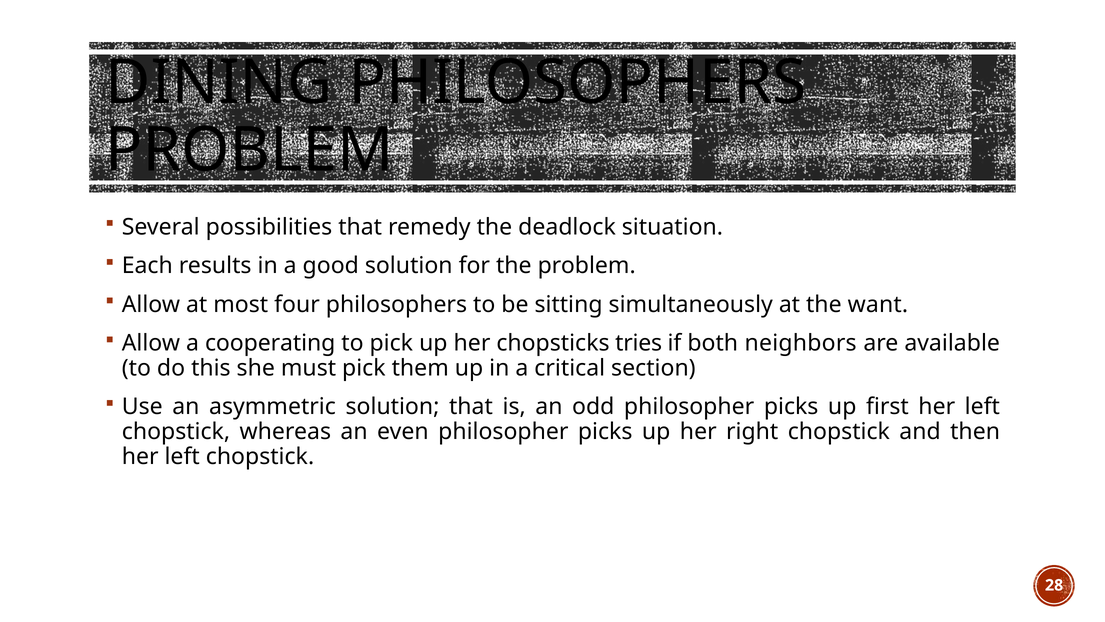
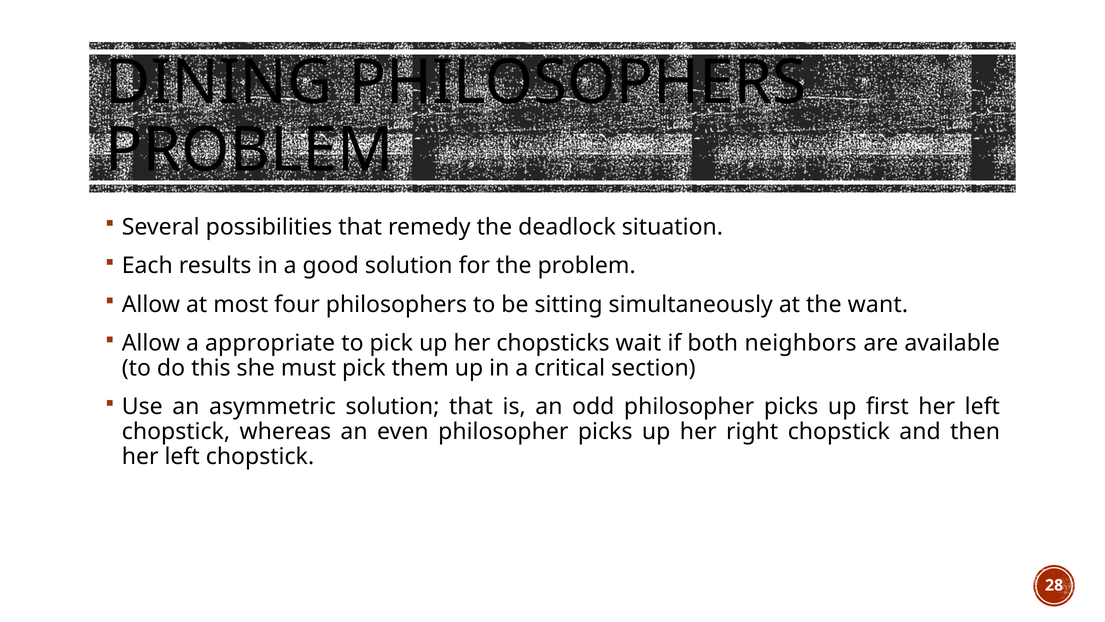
cooperating: cooperating -> appropriate
tries: tries -> wait
